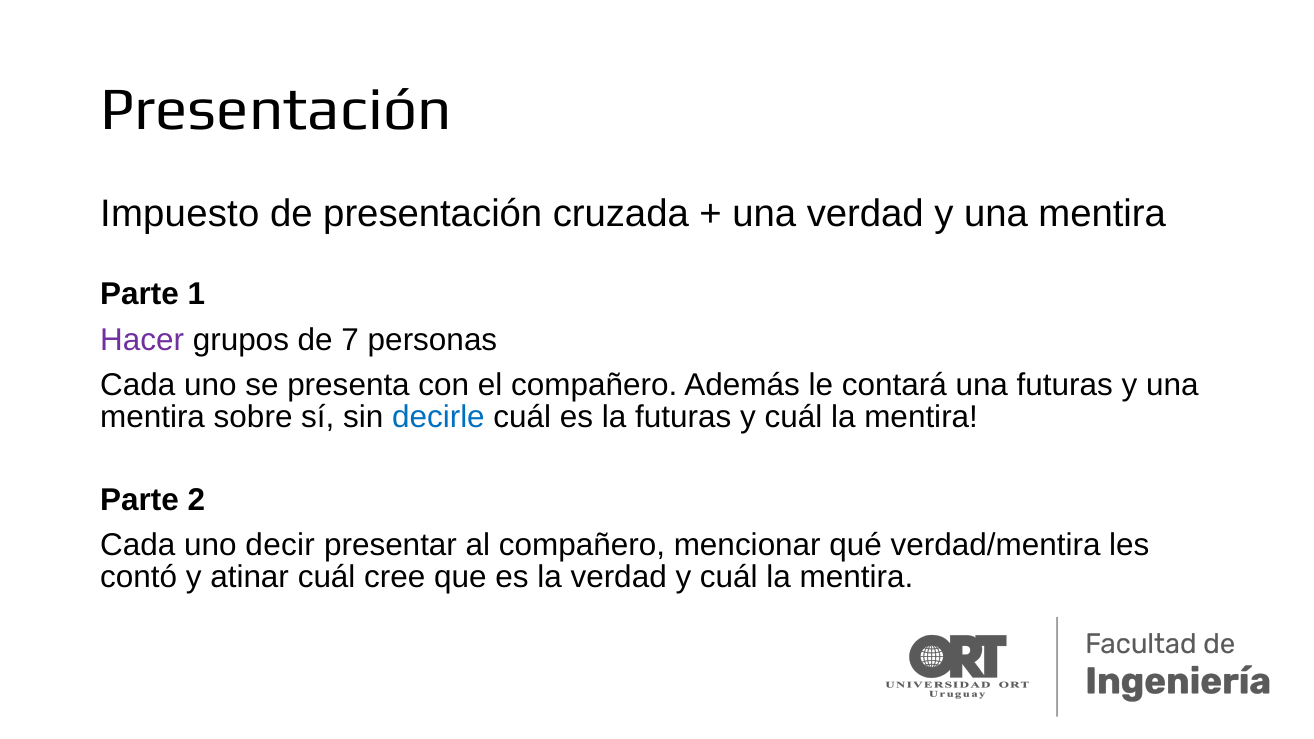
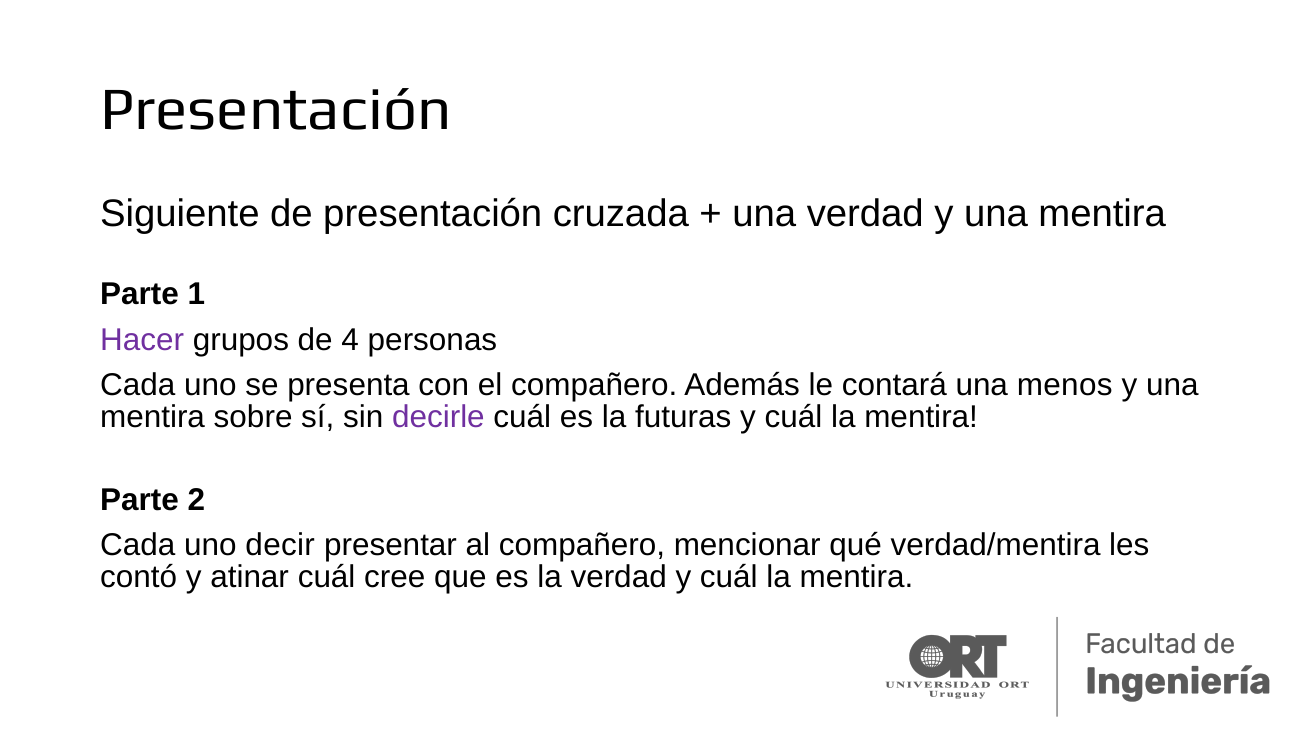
Impuesto: Impuesto -> Siguiente
7: 7 -> 4
una futuras: futuras -> menos
decirle colour: blue -> purple
